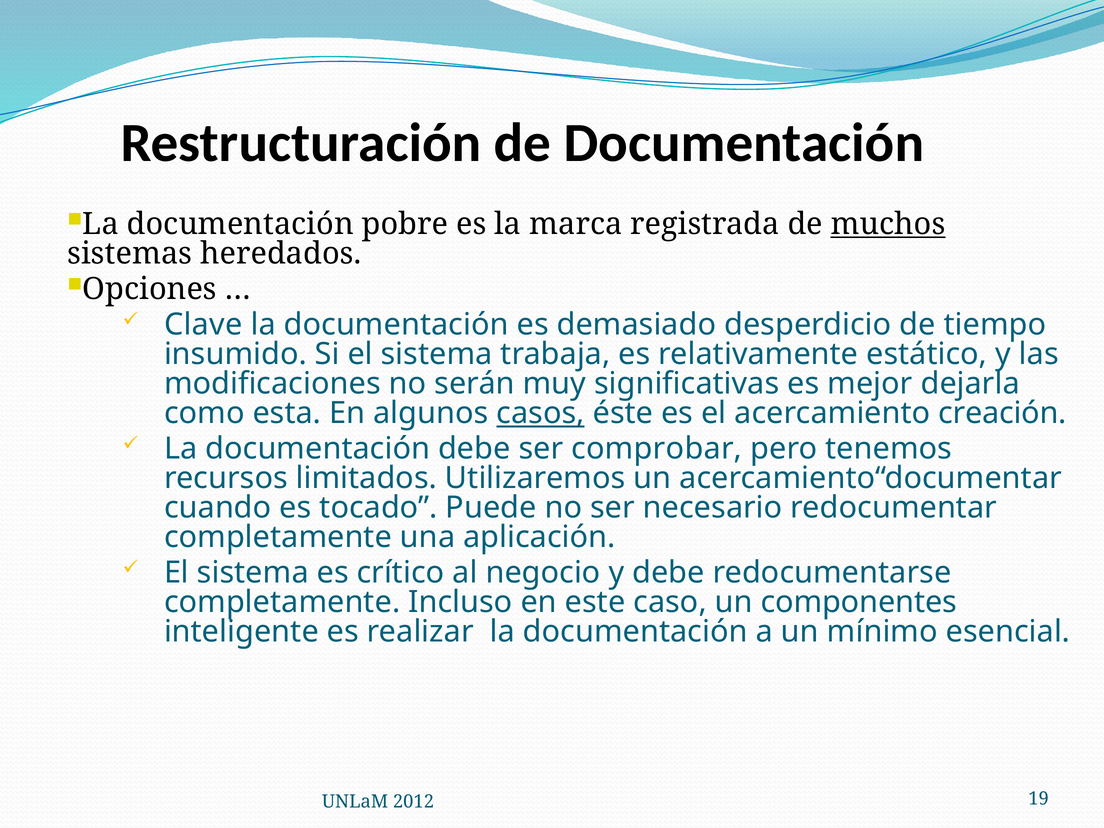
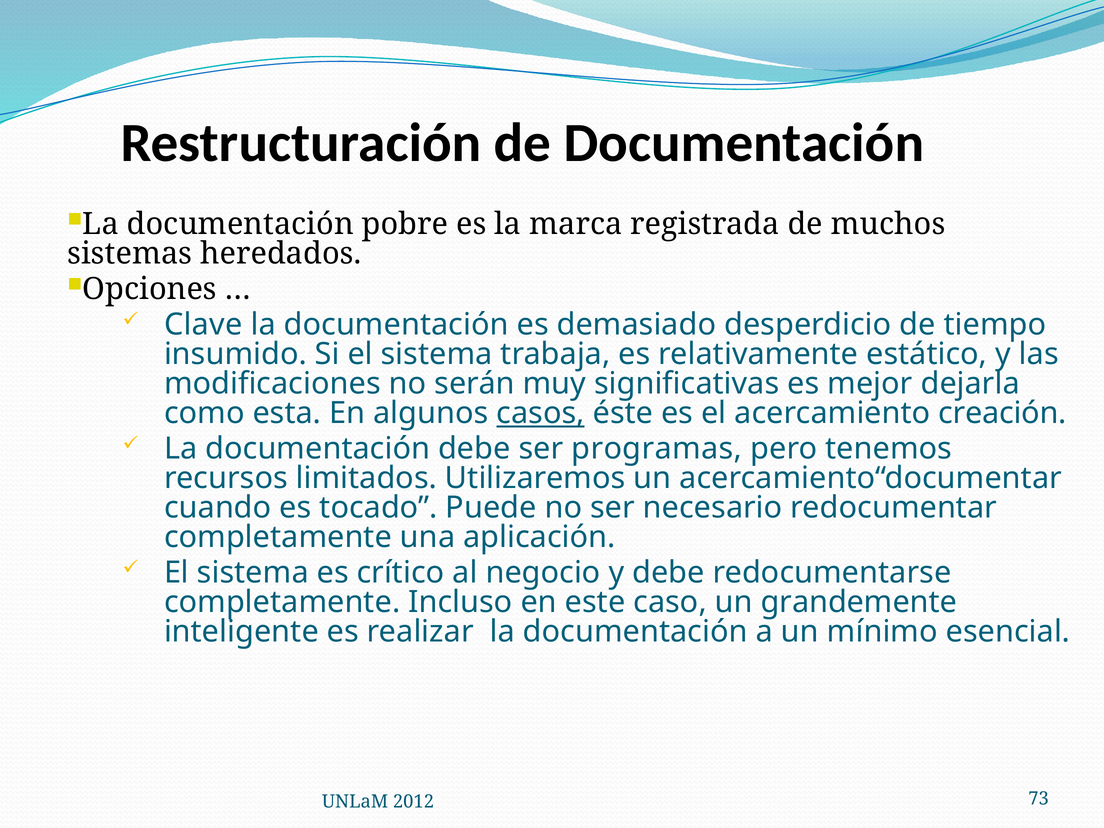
muchos underline: present -> none
comprobar: comprobar -> programas
componentes: componentes -> grandemente
19: 19 -> 73
